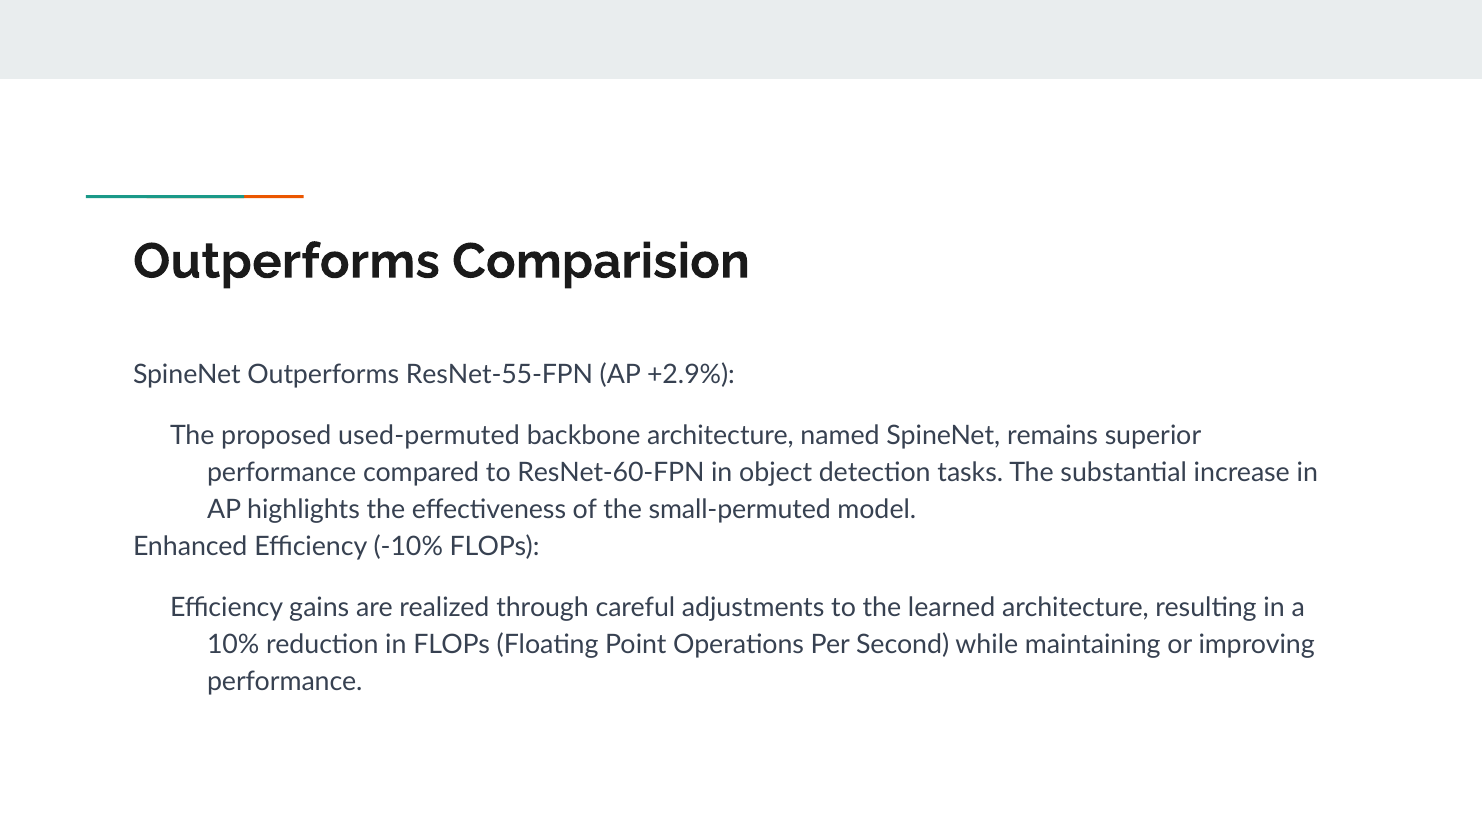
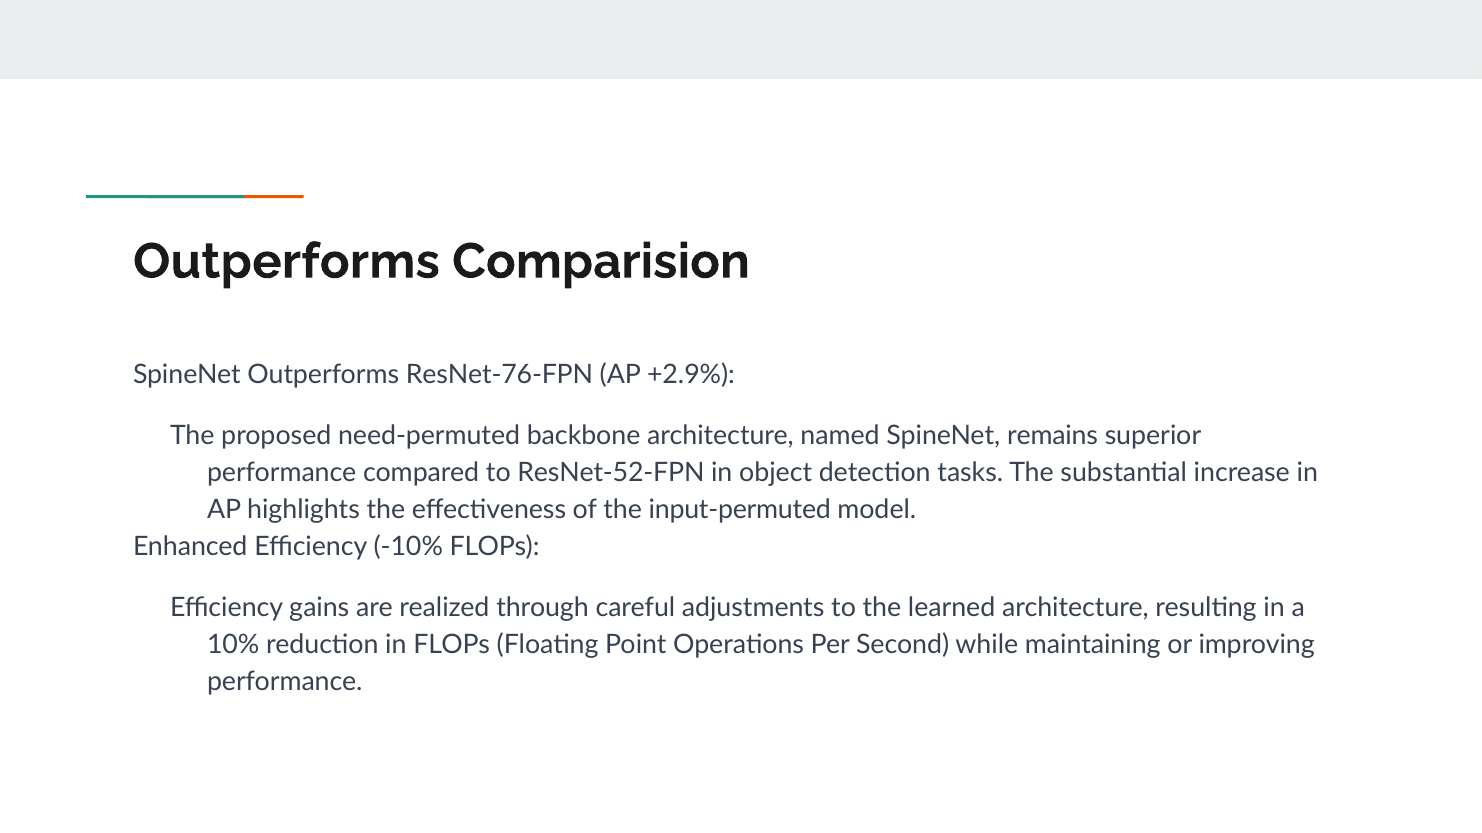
ResNet-55-FPN: ResNet-55-FPN -> ResNet-76-FPN
used-permuted: used-permuted -> need-permuted
ResNet-60-FPN: ResNet-60-FPN -> ResNet-52-FPN
small-permuted: small-permuted -> input-permuted
